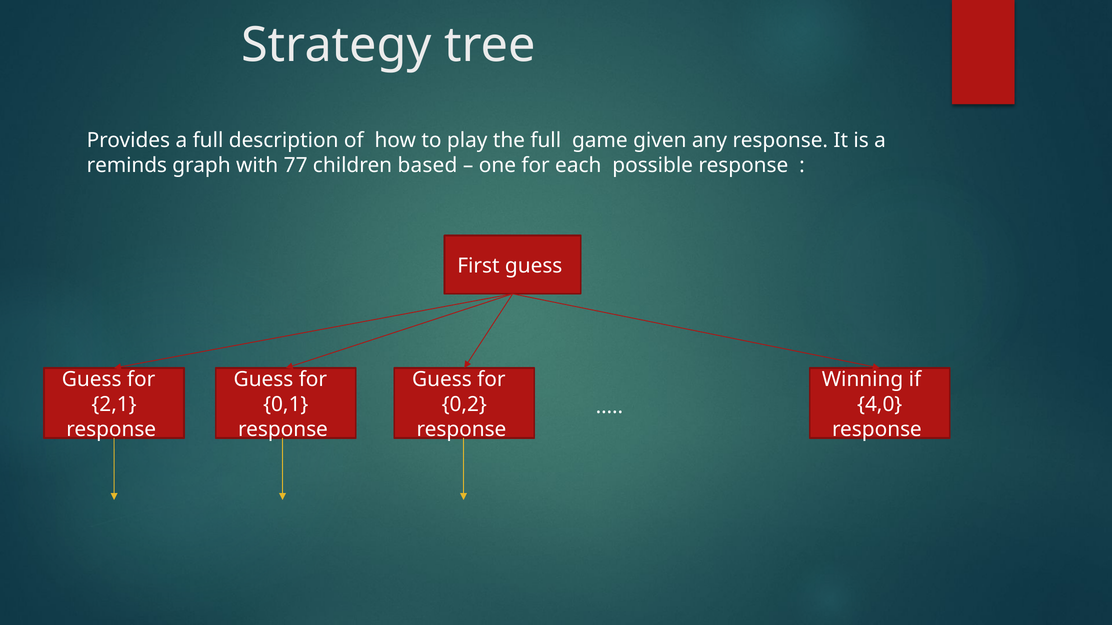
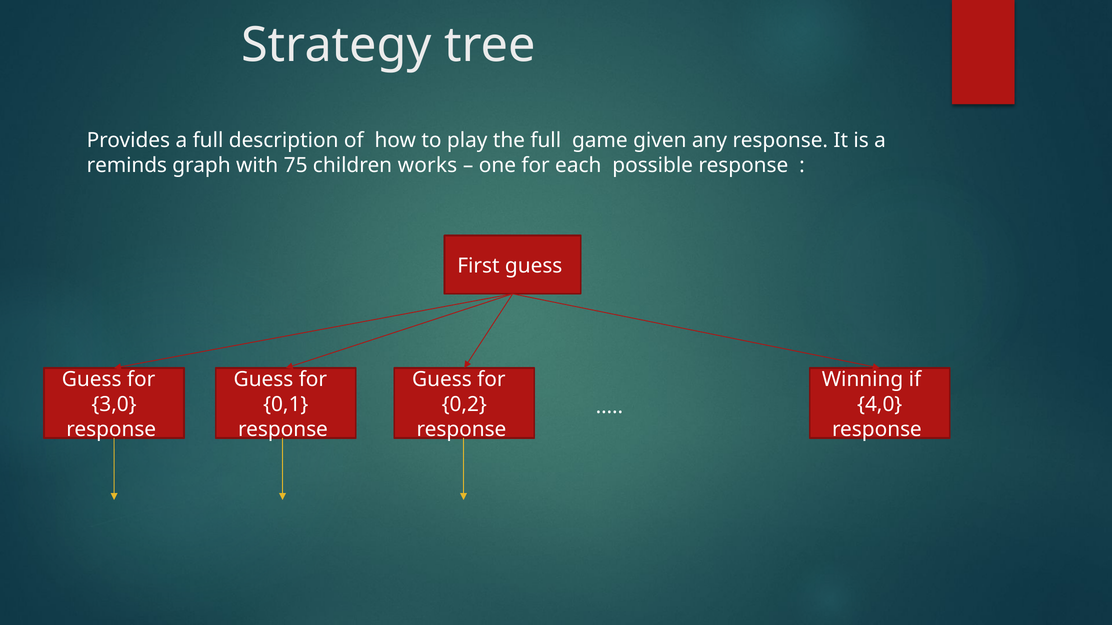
77: 77 -> 75
based: based -> works
2,1: 2,1 -> 3,0
